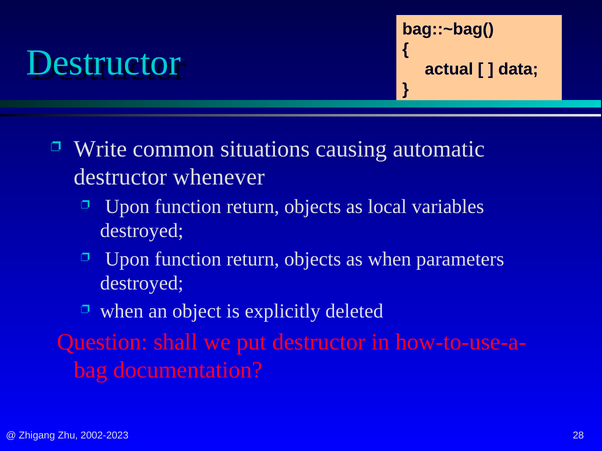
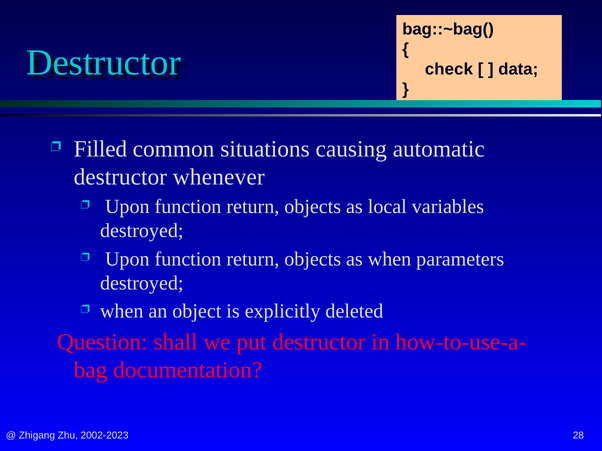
actual: actual -> check
Write: Write -> Filled
